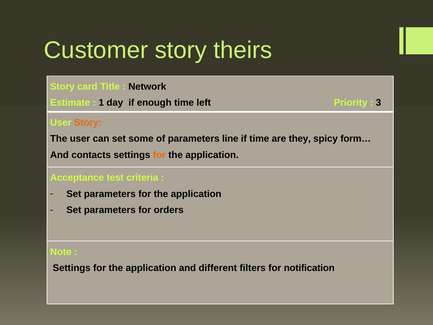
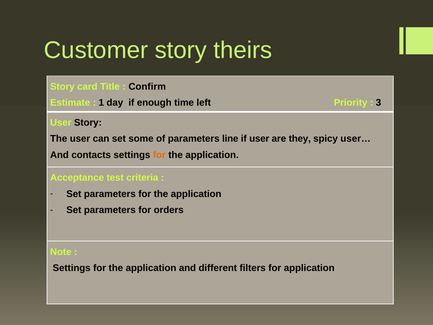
Network: Network -> Confirm
Story at (88, 123) colour: orange -> black
if time: time -> user
form…: form… -> user…
for notification: notification -> application
